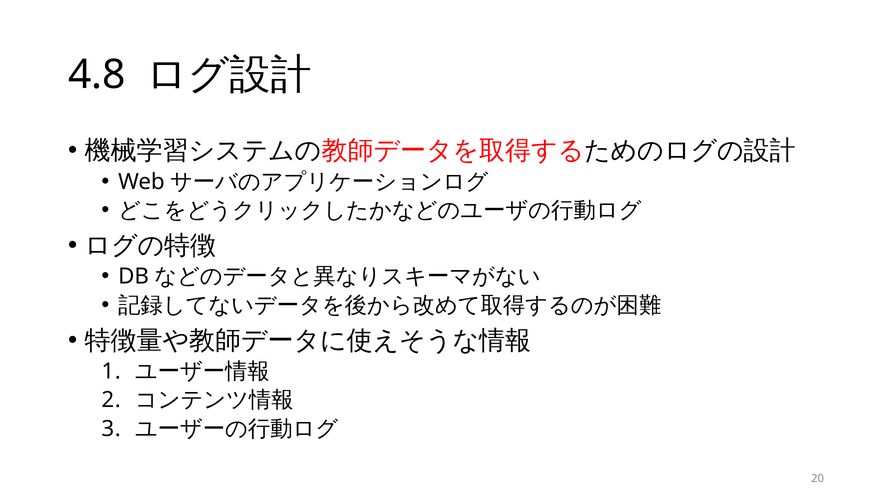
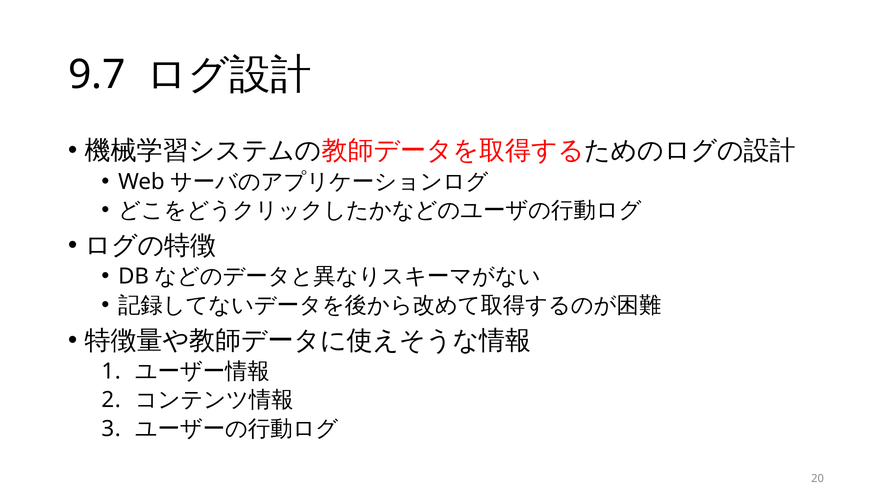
4.8: 4.8 -> 9.7
